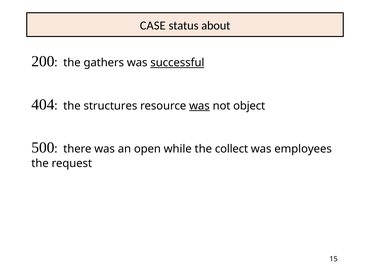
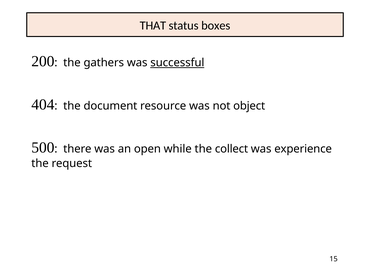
CASE: CASE -> THAT
about: about -> boxes
structures: structures -> document
was at (199, 106) underline: present -> none
employees: employees -> experience
